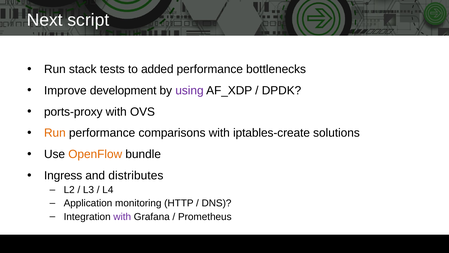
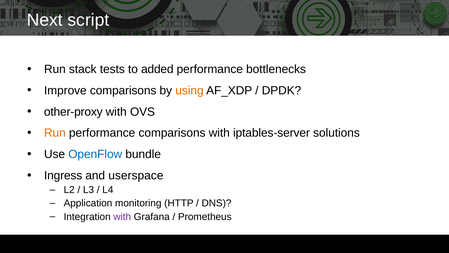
Improve development: development -> comparisons
using colour: purple -> orange
ports-proxy: ports-proxy -> other-proxy
iptables-create: iptables-create -> iptables-server
OpenFlow colour: orange -> blue
distributes: distributes -> userspace
